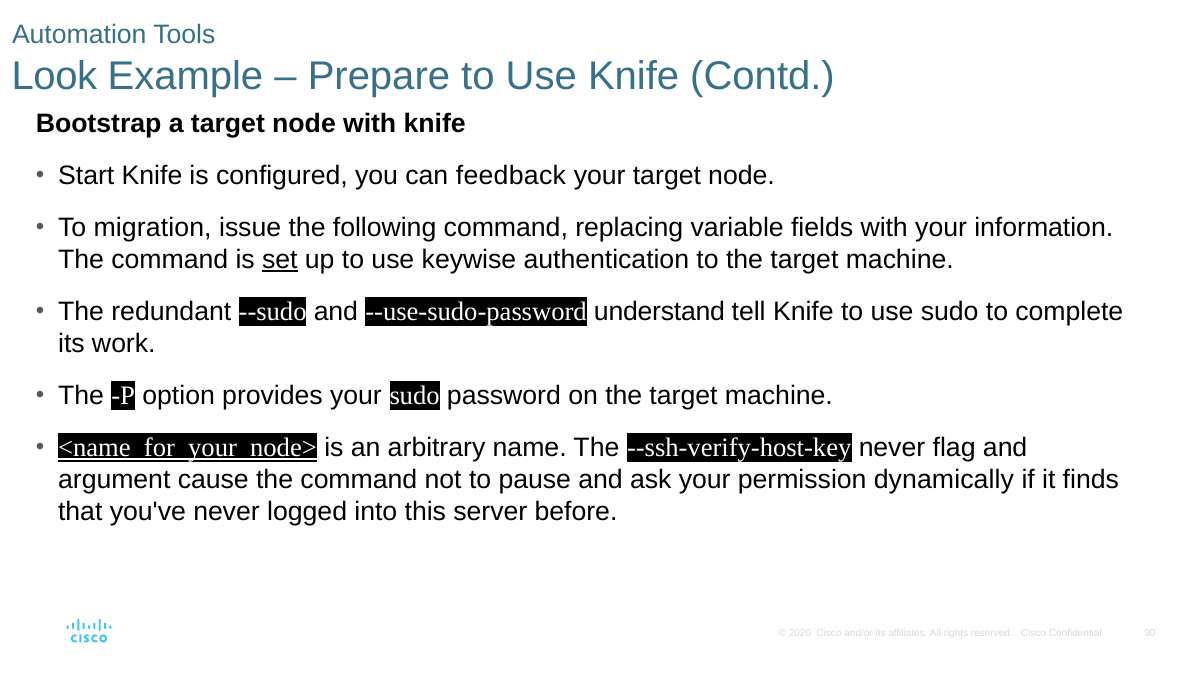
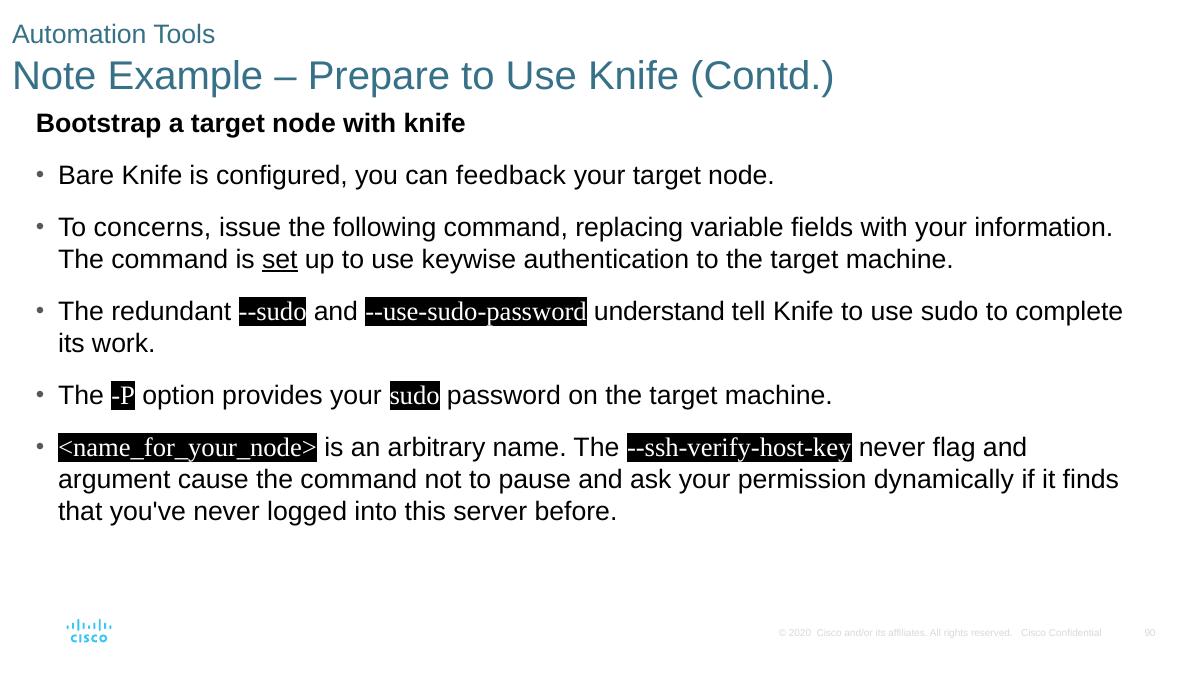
Look: Look -> Note
Start: Start -> Bare
migration: migration -> concerns
<name_for_your_node> underline: present -> none
